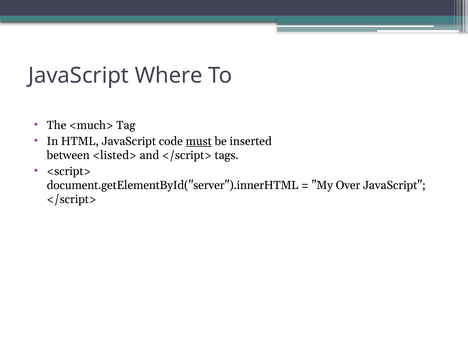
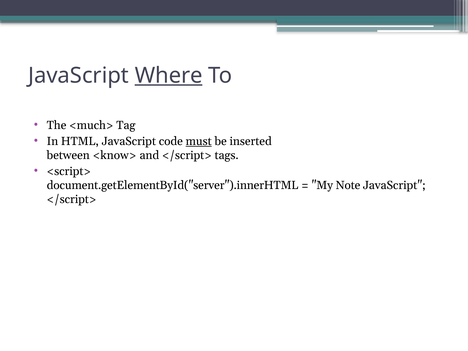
Where underline: none -> present
<listed>: <listed> -> <know>
Over: Over -> Note
